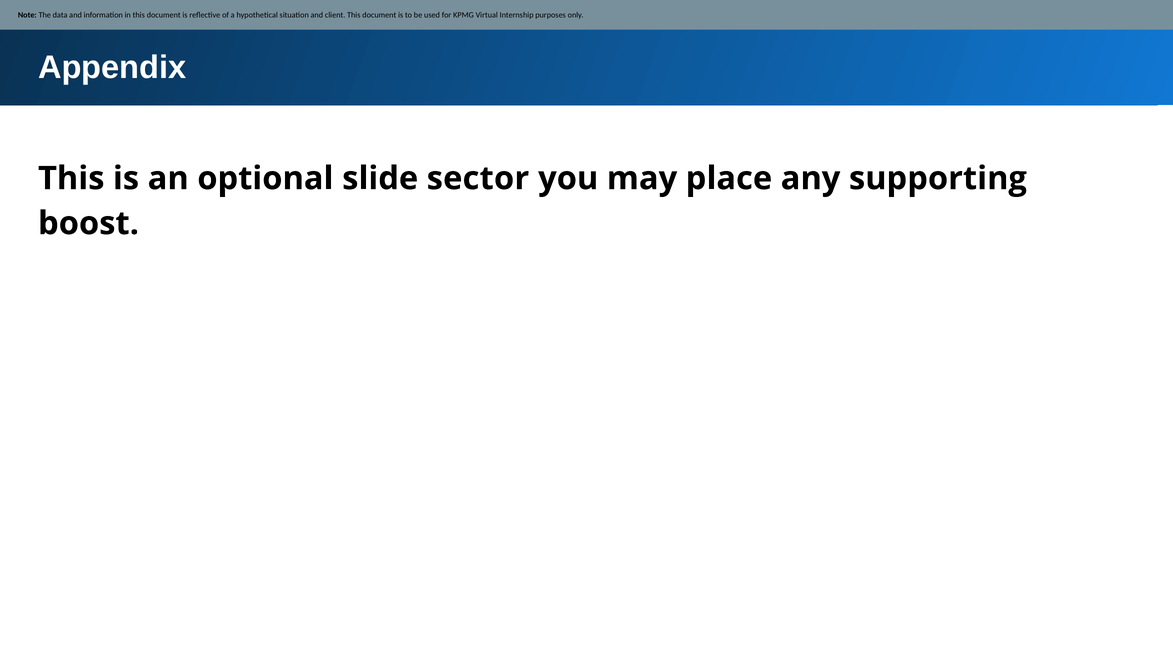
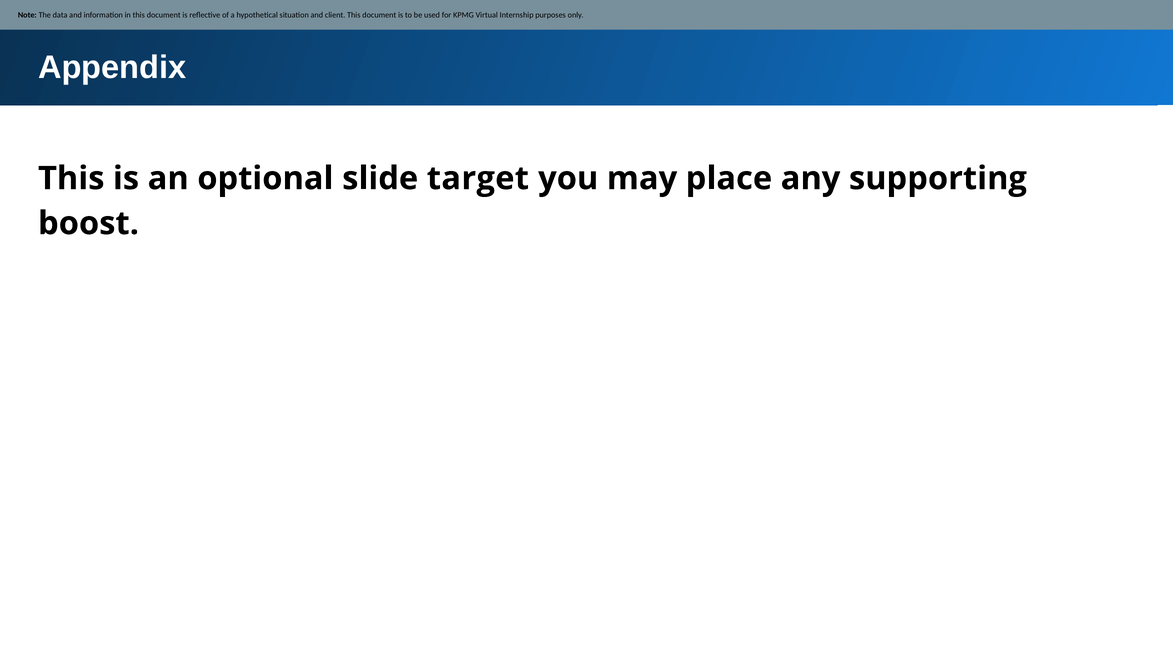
sector: sector -> target
